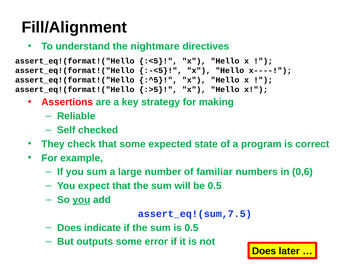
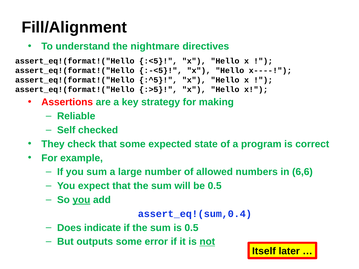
familiar: familiar -> allowed
0,6: 0,6 -> 6,6
assert_eq!(sum,7.5: assert_eq!(sum,7.5 -> assert_eq!(sum,0.4
not underline: none -> present
Does at (264, 251): Does -> Itself
